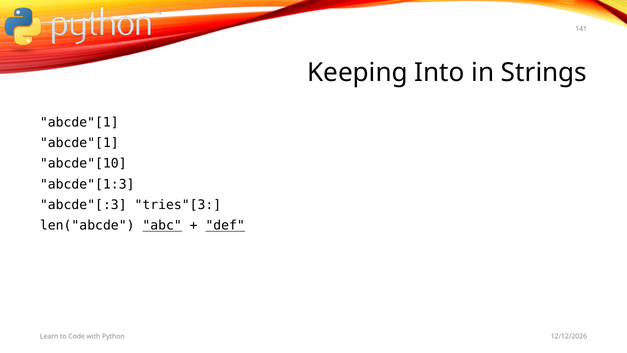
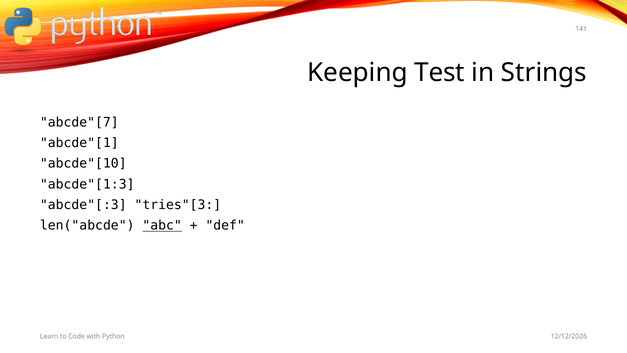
Into: Into -> Test
abcde"[1 at (79, 122): abcde"[1 -> abcde"[7
def underline: present -> none
